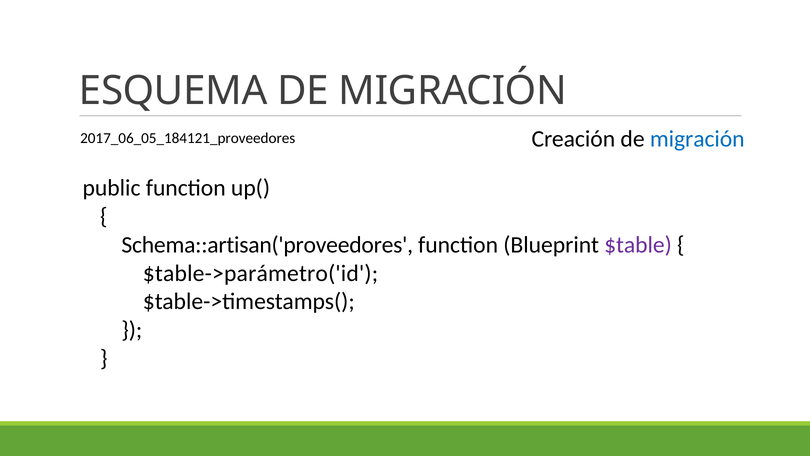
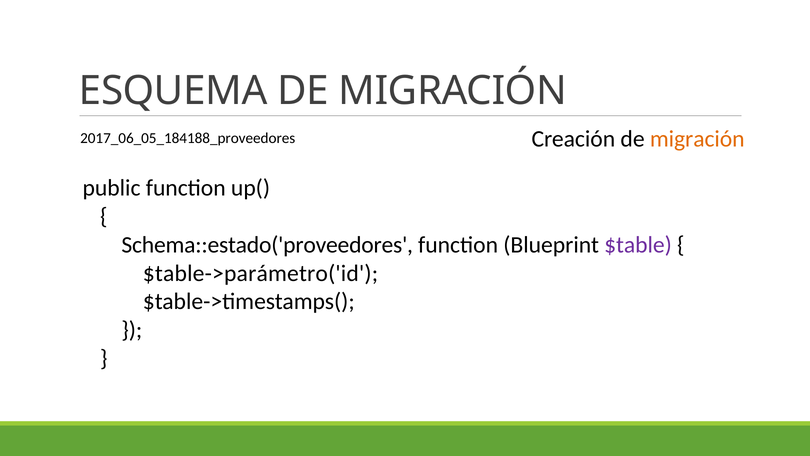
2017_06_05_184121_proveedores: 2017_06_05_184121_proveedores -> 2017_06_05_184188_proveedores
migración at (697, 139) colour: blue -> orange
Schema::artisan('proveedores: Schema::artisan('proveedores -> Schema::estado('proveedores
